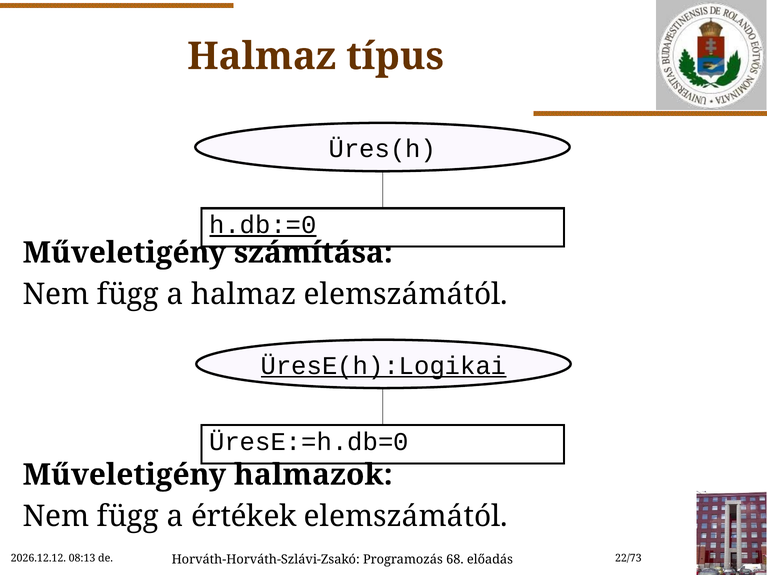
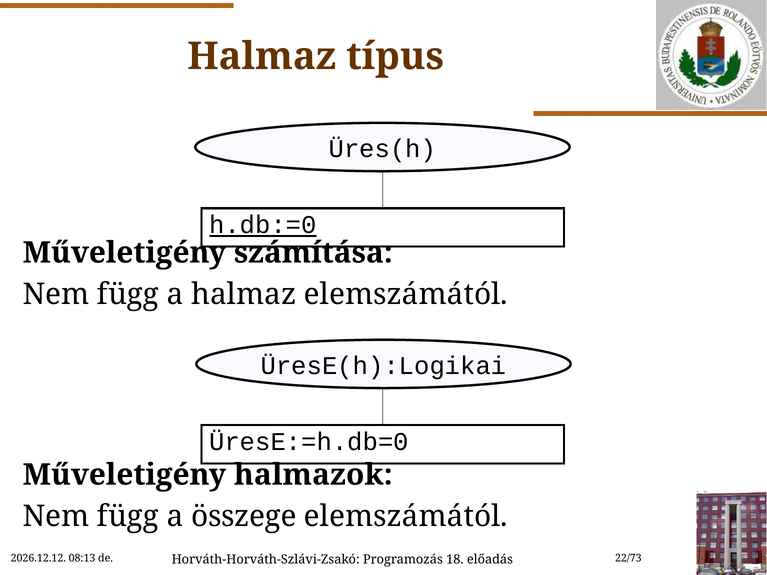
ÜresE(h):Logikai underline: present -> none
értékek: értékek -> összege
68: 68 -> 18
